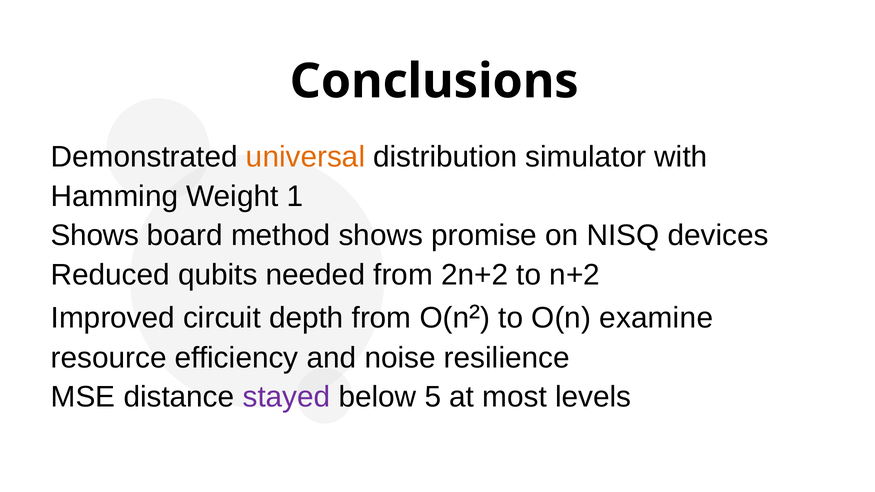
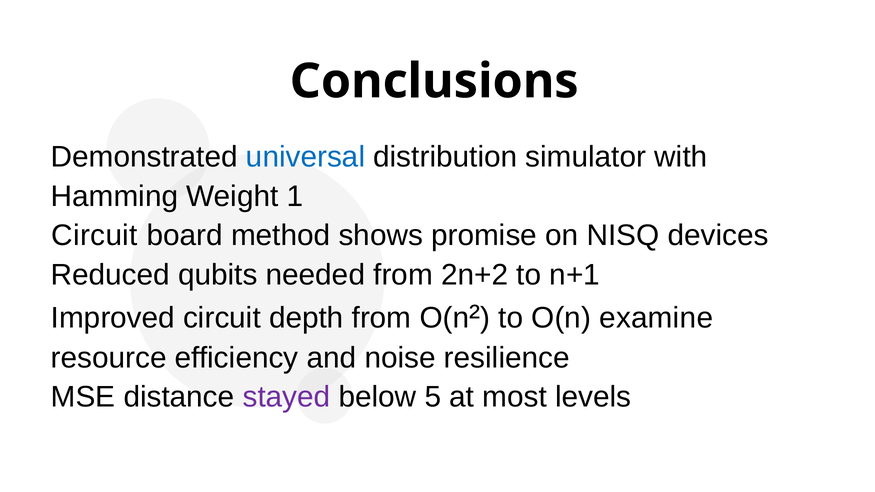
universal colour: orange -> blue
Shows at (95, 236): Shows -> Circuit
n+2: n+2 -> n+1
